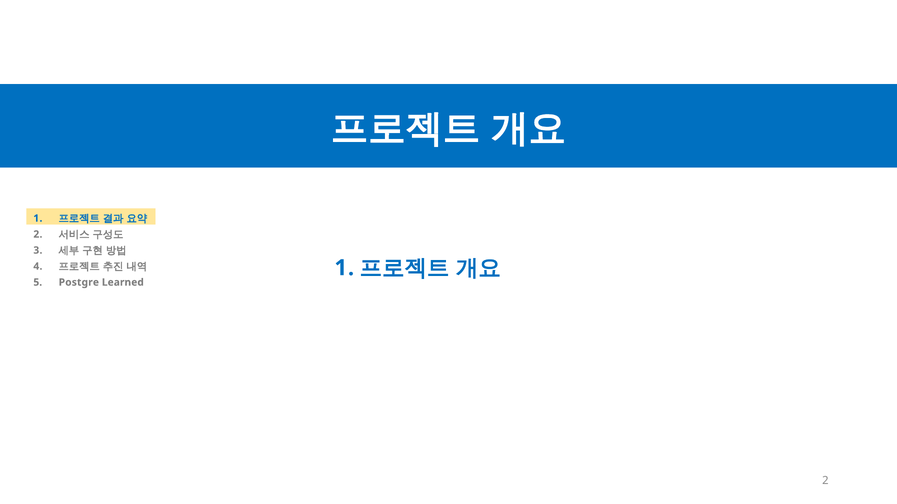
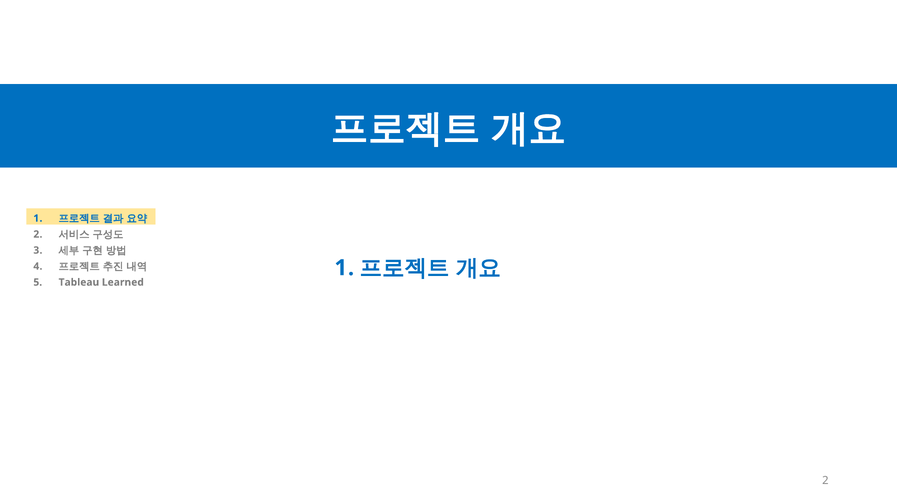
Postgre: Postgre -> Tableau
